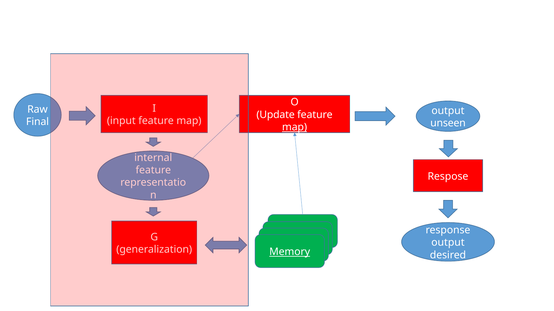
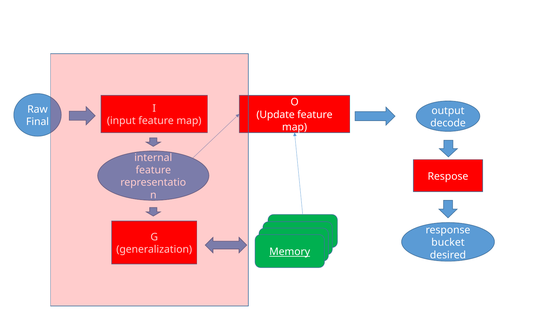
unseen: unseen -> decode
map at (295, 127) underline: present -> none
output at (448, 243): output -> bucket
